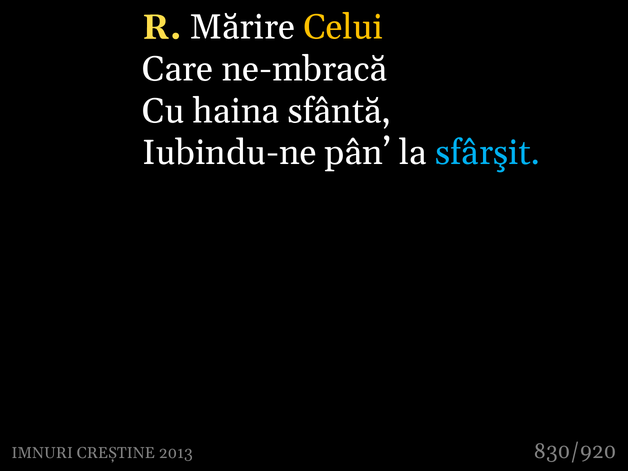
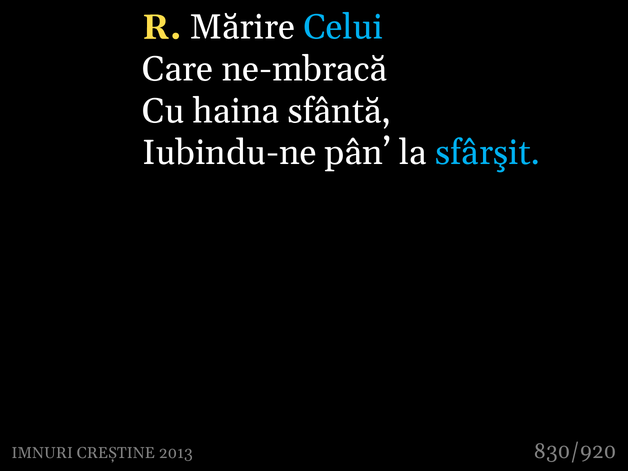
Celui colour: yellow -> light blue
